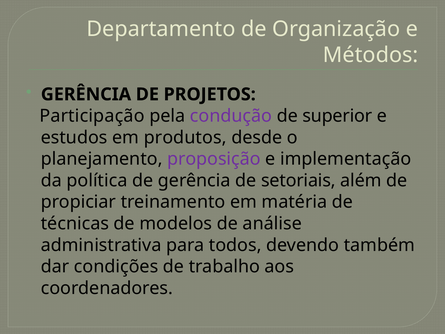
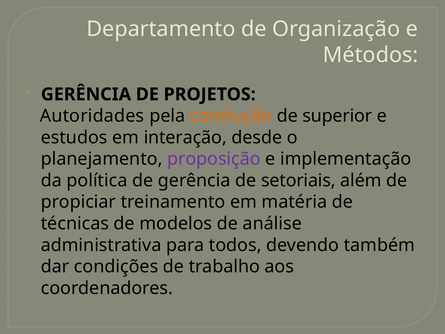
Participação: Participação -> Autoridades
condução colour: purple -> orange
produtos: produtos -> interação
